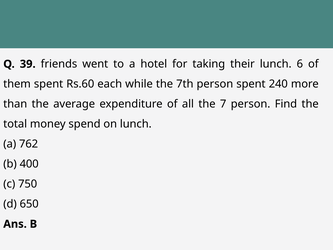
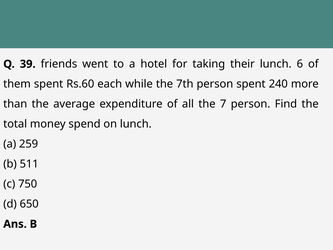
762: 762 -> 259
400: 400 -> 511
